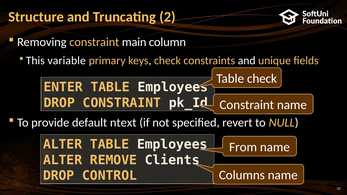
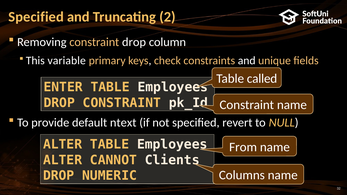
Structure at (36, 17): Structure -> Specified
constraint main: main -> drop
Table check: check -> called
REMOVE: REMOVE -> CANNOT
CONTROL: CONTROL -> NUMERIC
